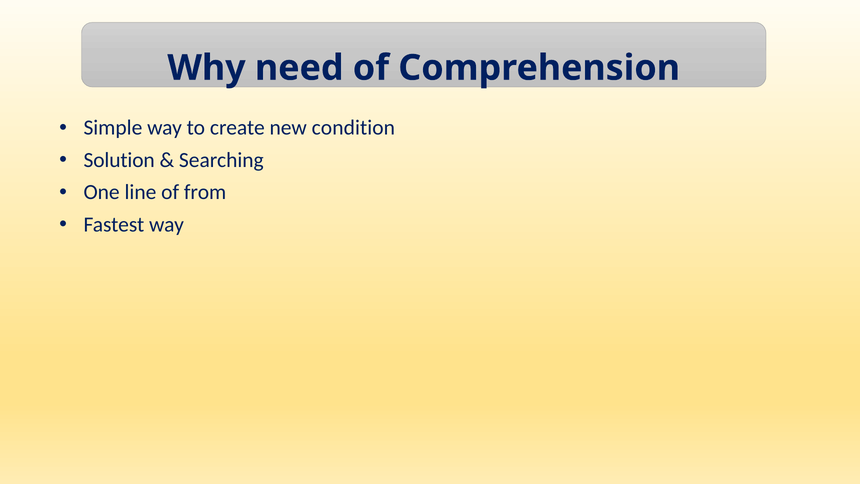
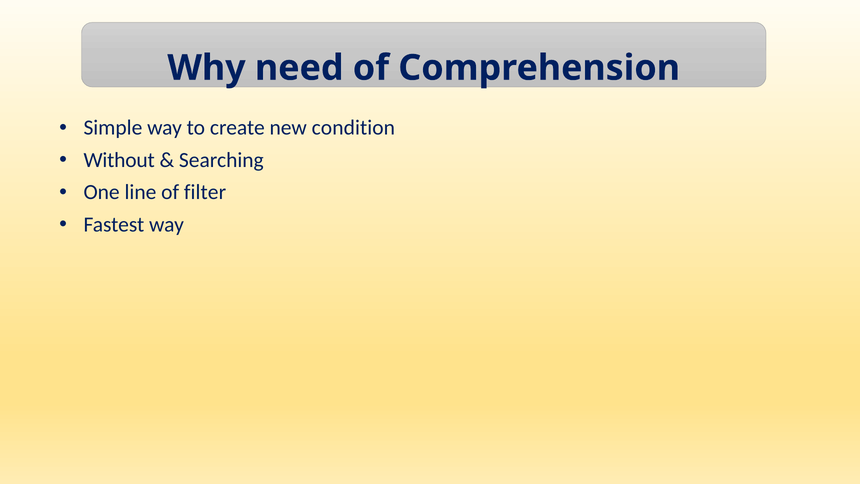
Solution: Solution -> Without
from: from -> filter
